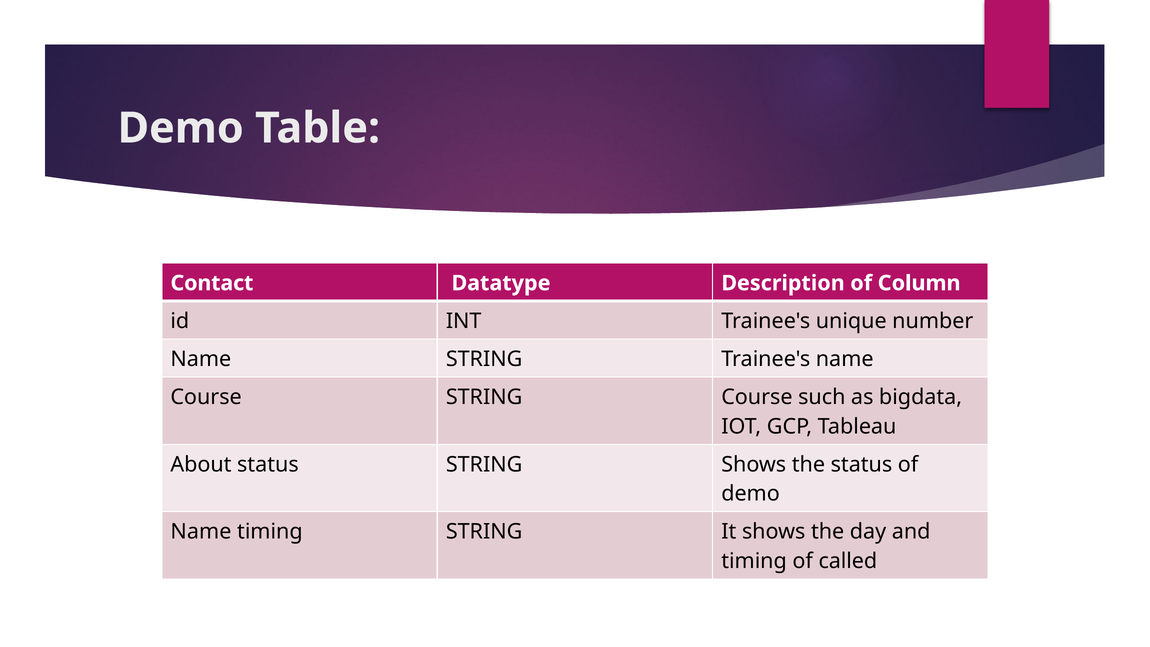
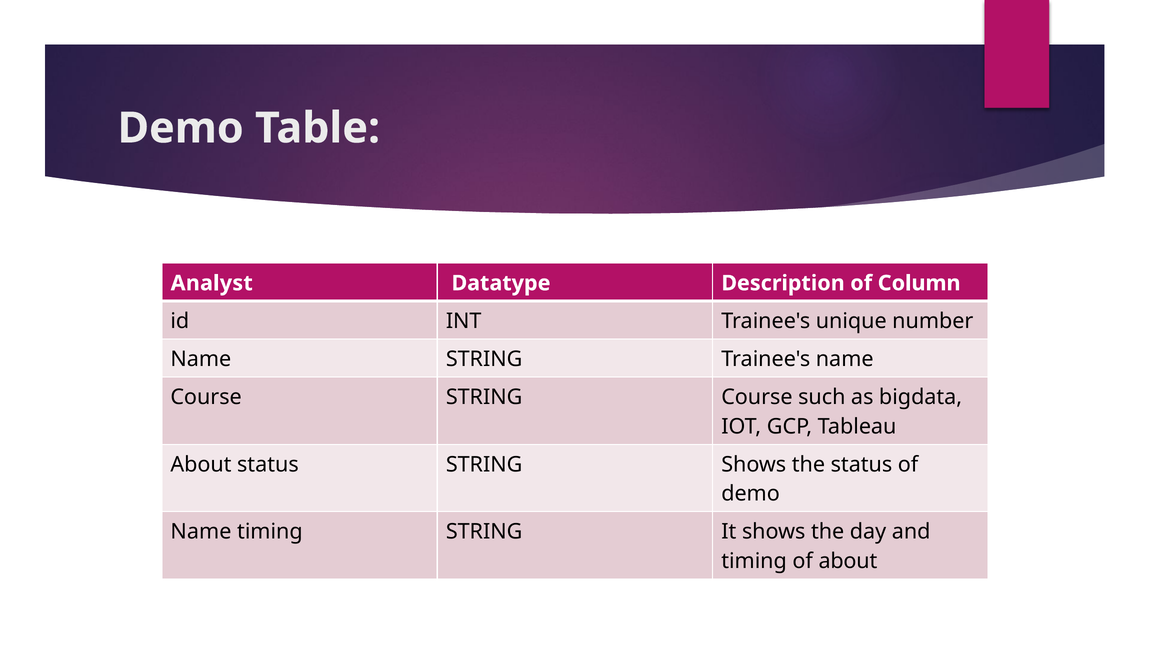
Contact: Contact -> Analyst
of called: called -> about
